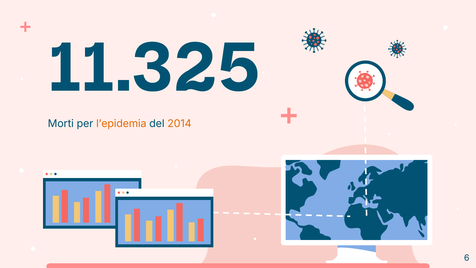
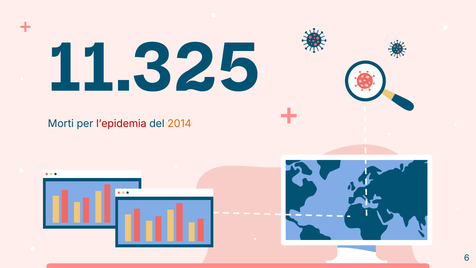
l’epidemia colour: orange -> red
